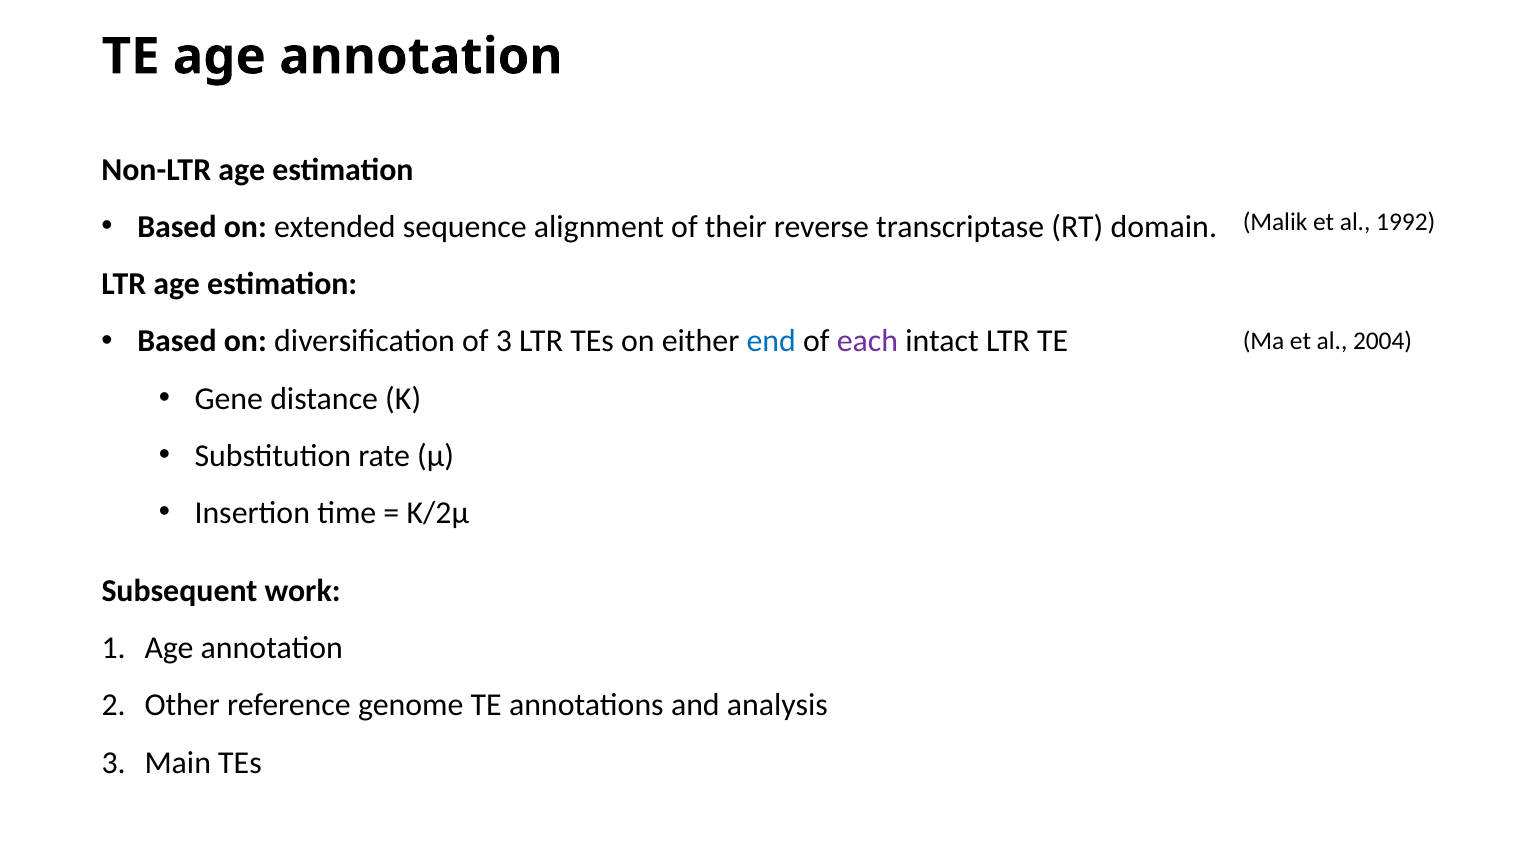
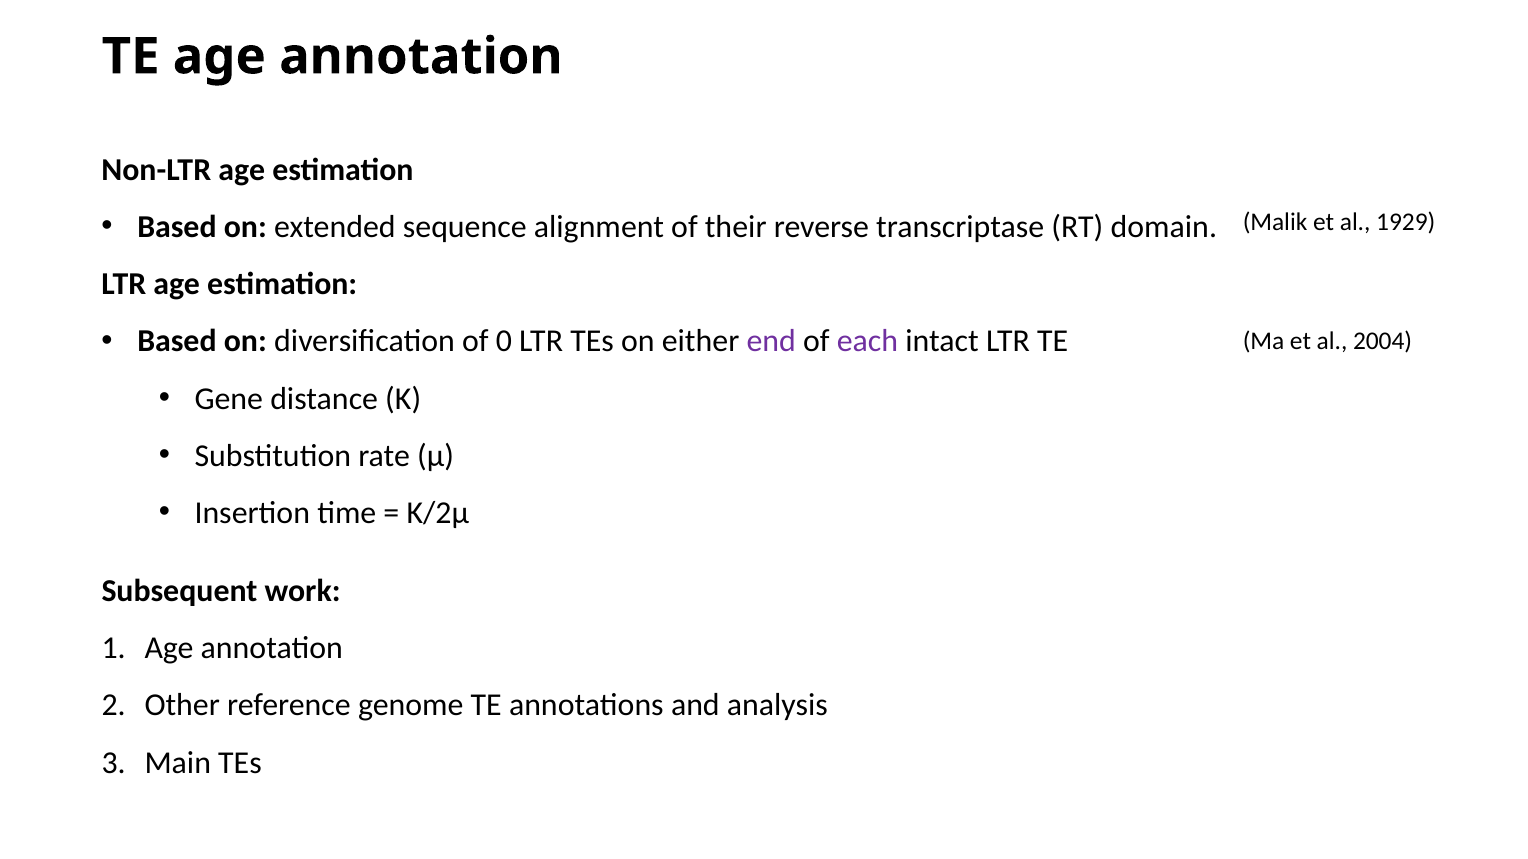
1992: 1992 -> 1929
of 3: 3 -> 0
end colour: blue -> purple
